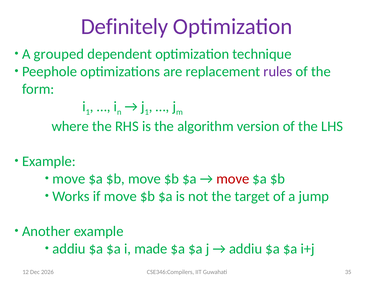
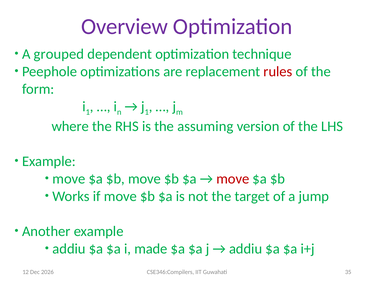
Definitely: Definitely -> Overview
rules colour: purple -> red
algorithm: algorithm -> assuming
